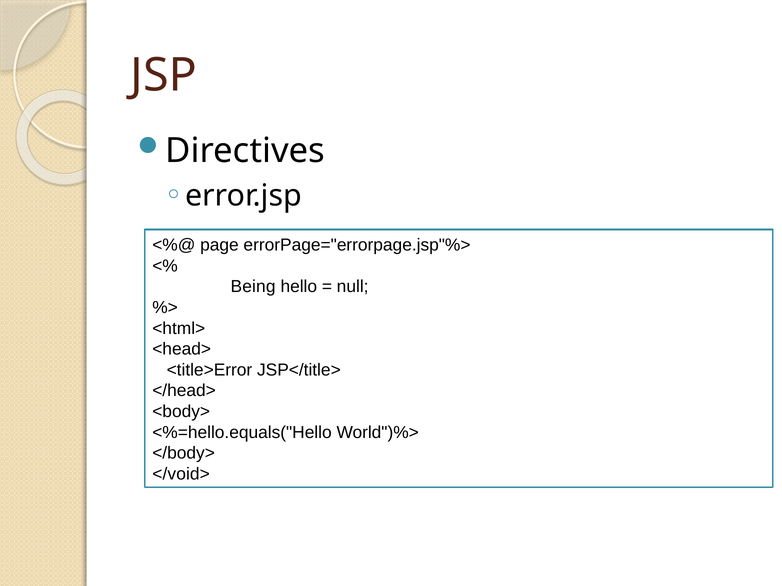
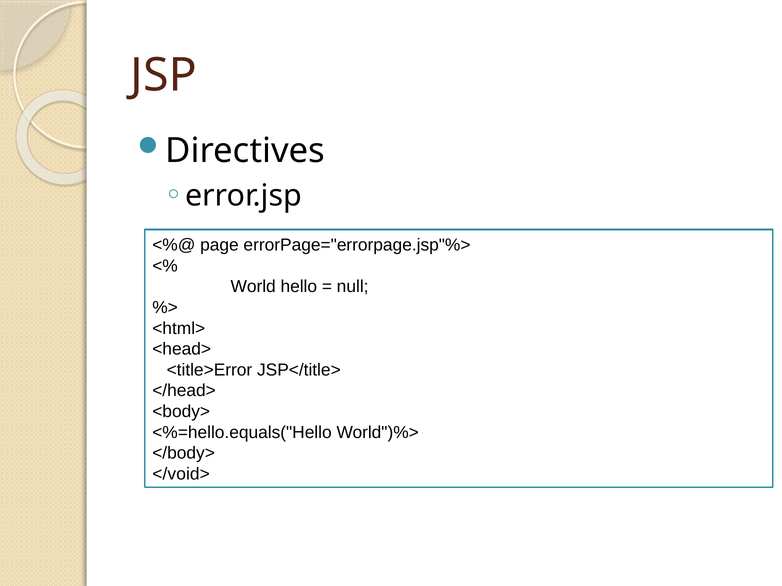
Being: Being -> World
